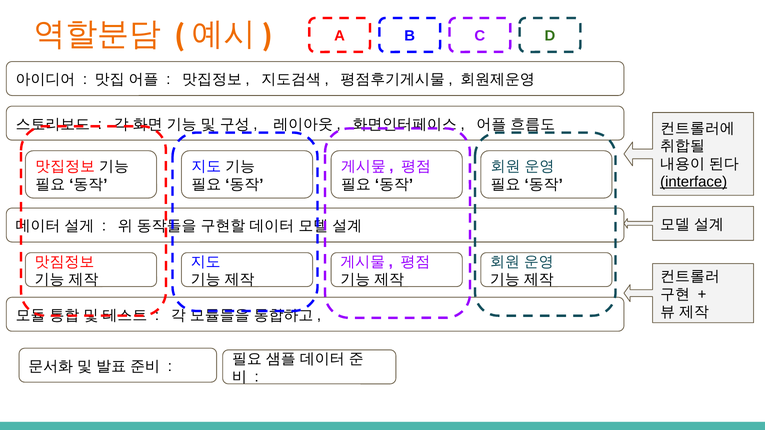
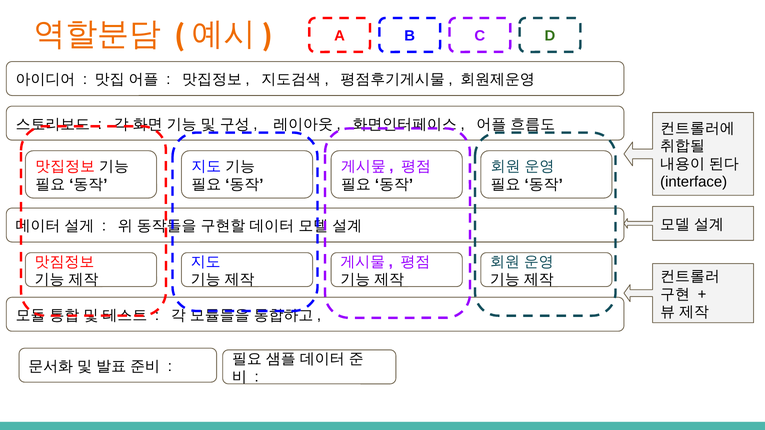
interface underline: present -> none
